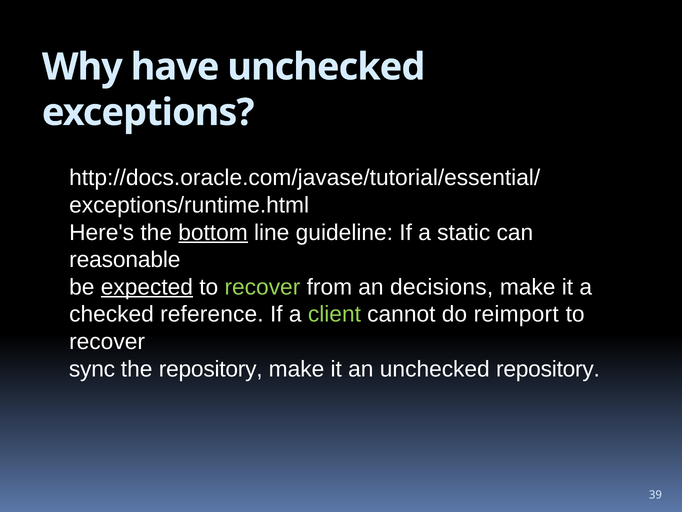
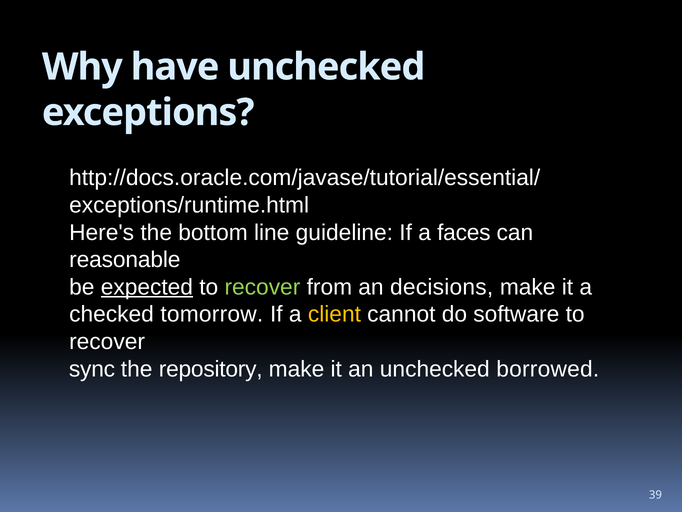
bottom underline: present -> none
static: static -> faces
reference: reference -> tomorrow
client colour: light green -> yellow
reimport: reimport -> software
unchecked repository: repository -> borrowed
